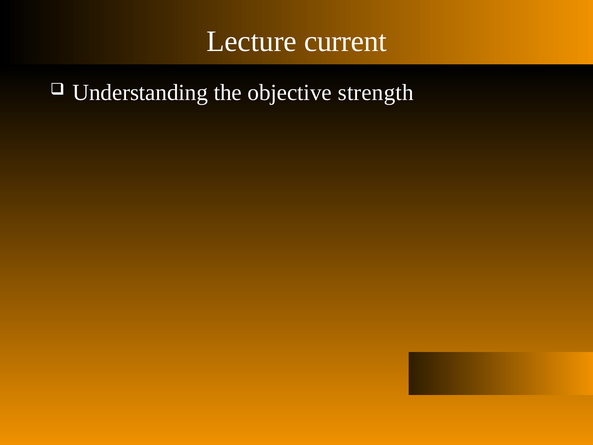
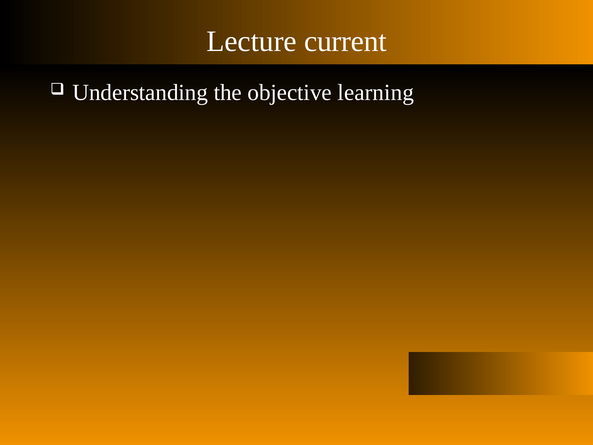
strength: strength -> learning
